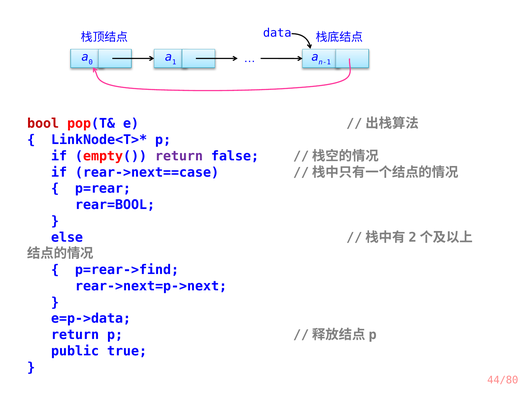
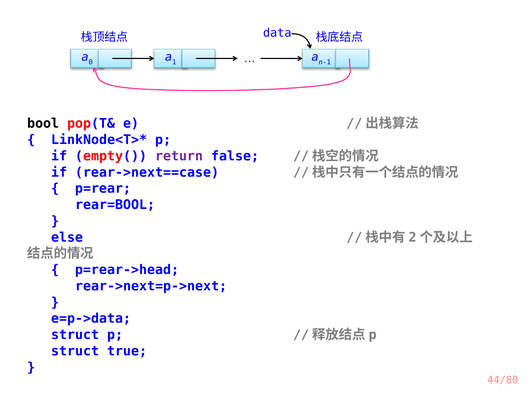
bool colour: red -> black
p=rear->find: p=rear->find -> p=rear->head
return at (75, 335): return -> struct
public at (75, 351): public -> struct
